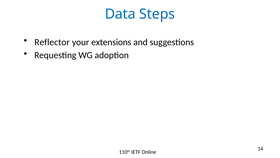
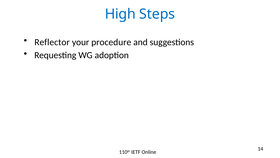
Data: Data -> High
extensions: extensions -> procedure
